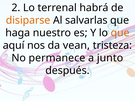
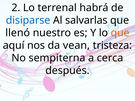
disiparse colour: orange -> blue
haga: haga -> llenó
permanece: permanece -> sempiterna
junto: junto -> cerca
